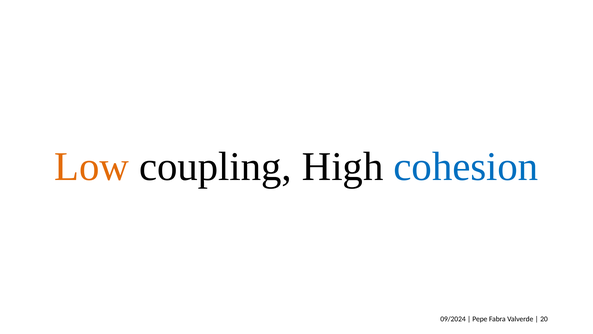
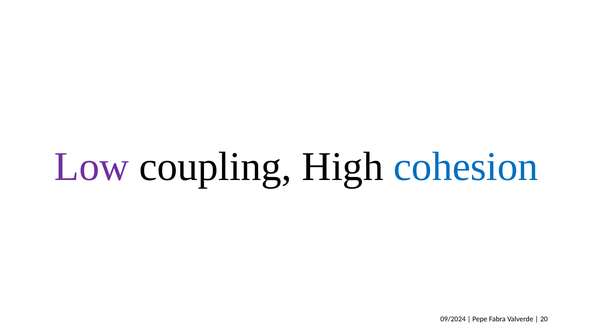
Low colour: orange -> purple
